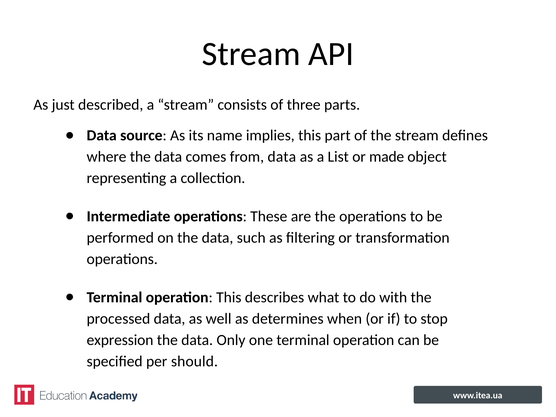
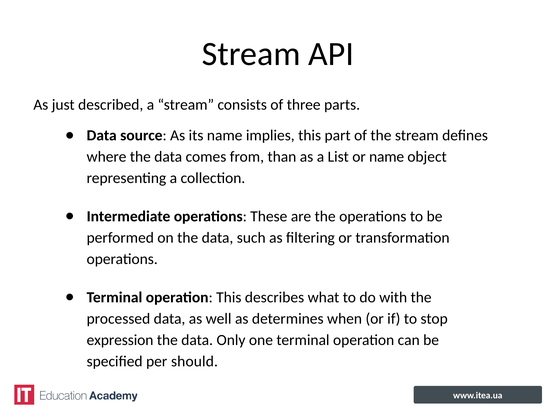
from data: data -> than
or made: made -> name
